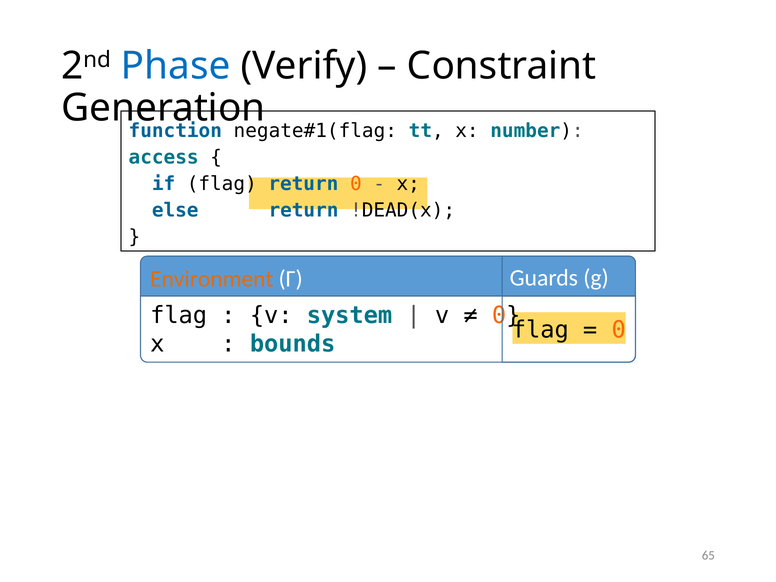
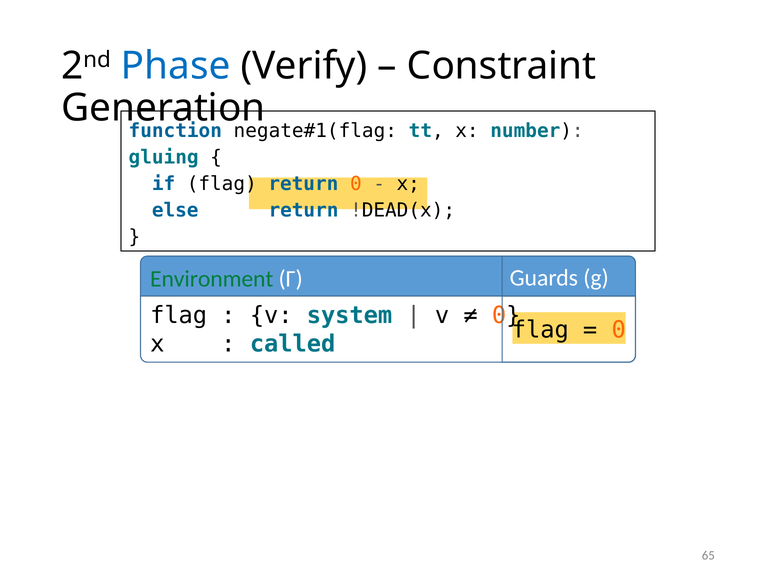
access: access -> gluing
Environment colour: orange -> green
bounds: bounds -> called
